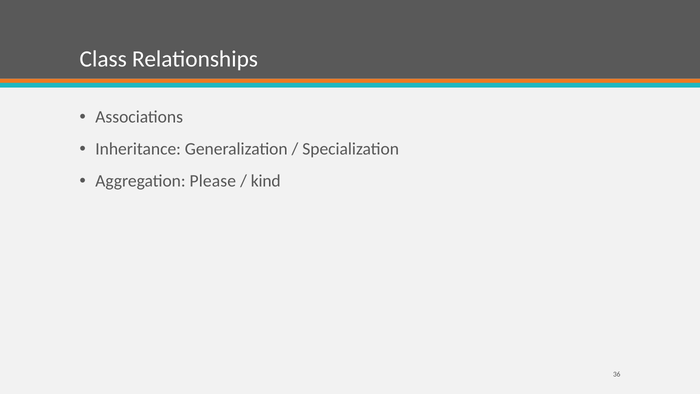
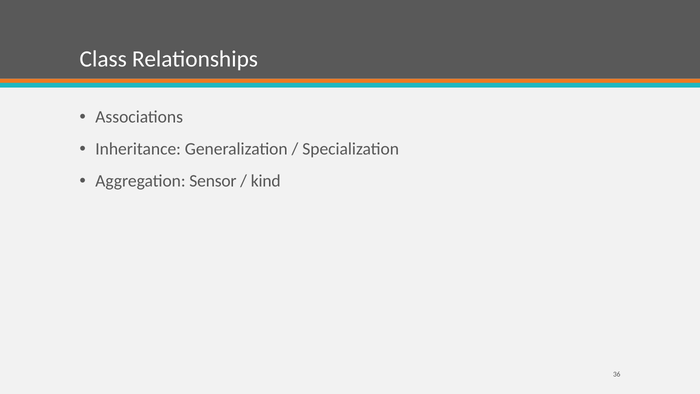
Please: Please -> Sensor
